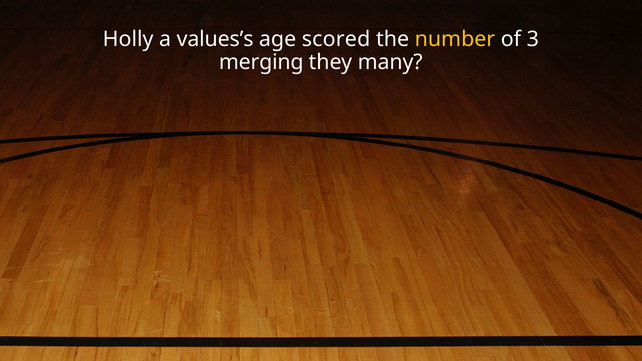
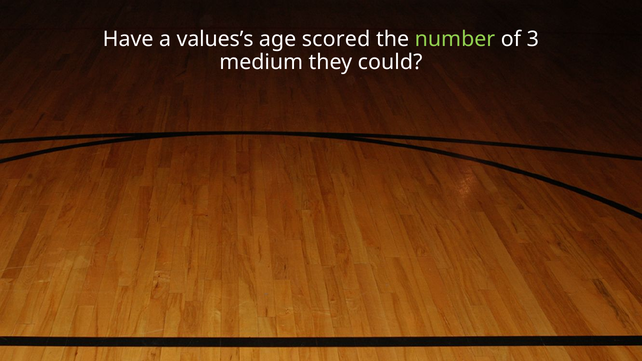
Holly: Holly -> Have
number colour: yellow -> light green
merging: merging -> medium
many: many -> could
